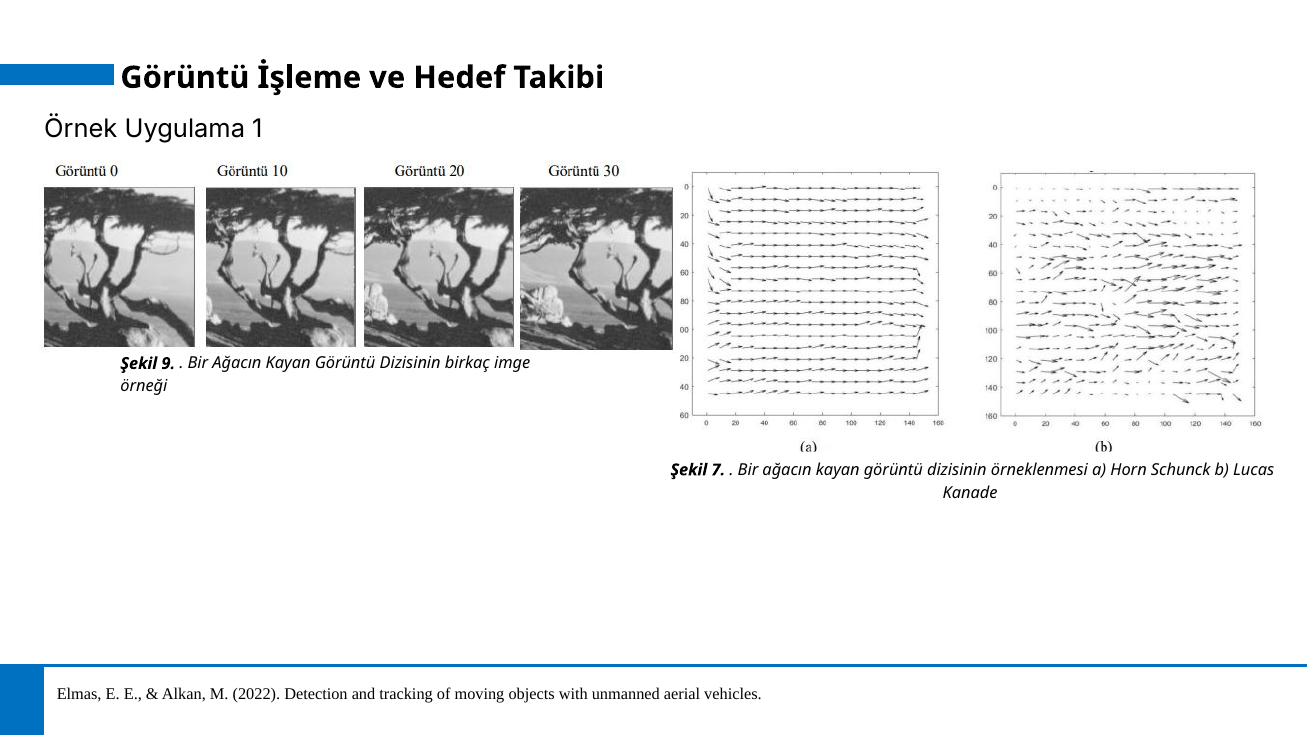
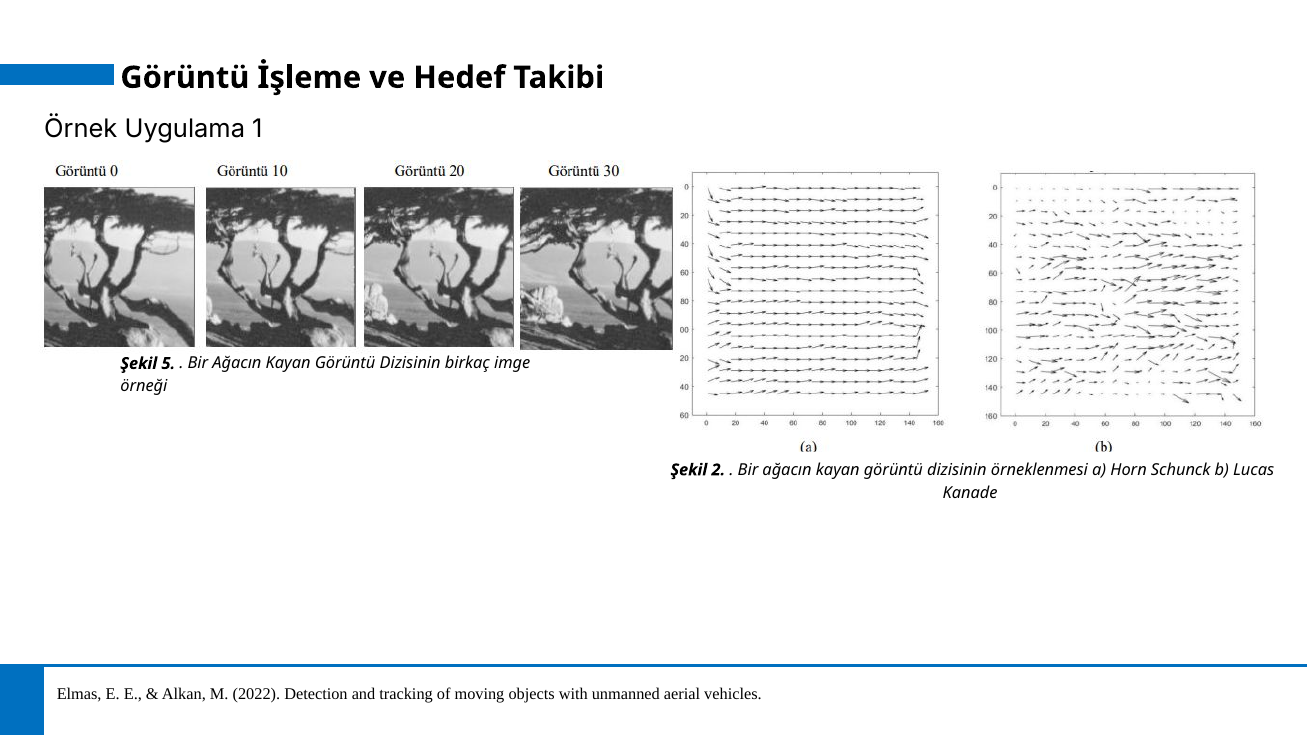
9: 9 -> 5
7: 7 -> 2
